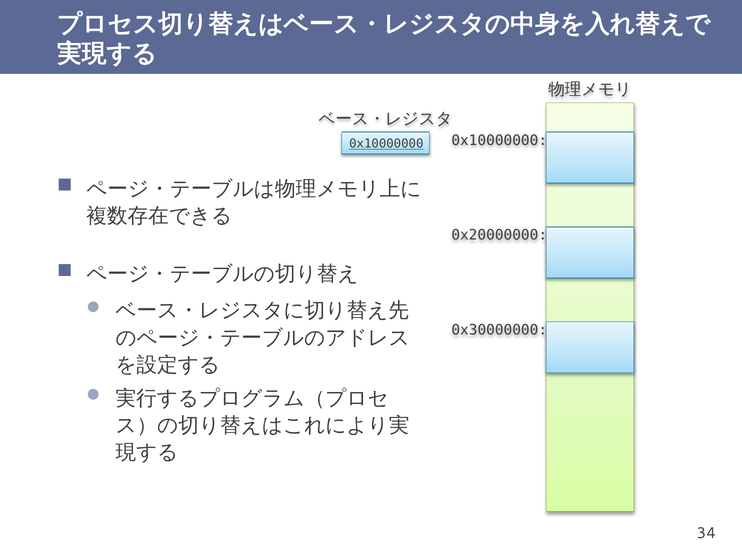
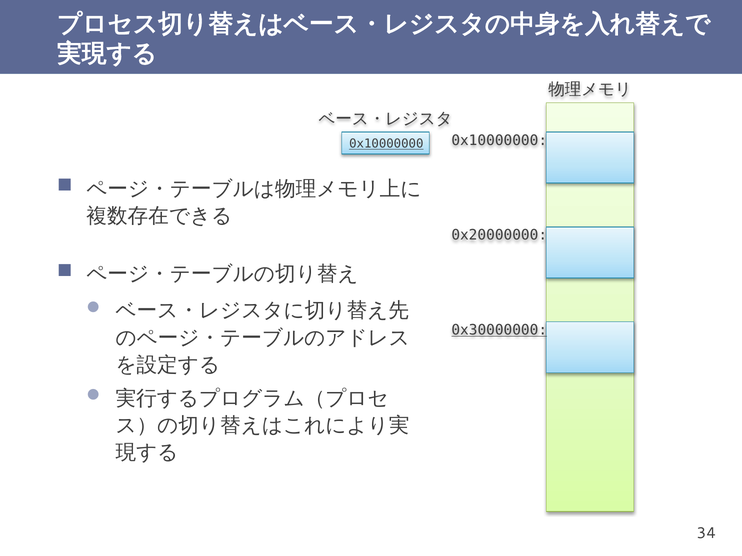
0x30000000 underline: none -> present
